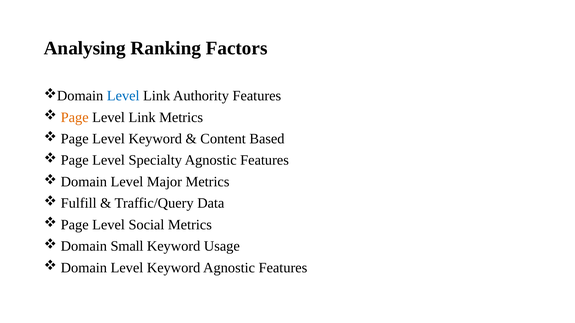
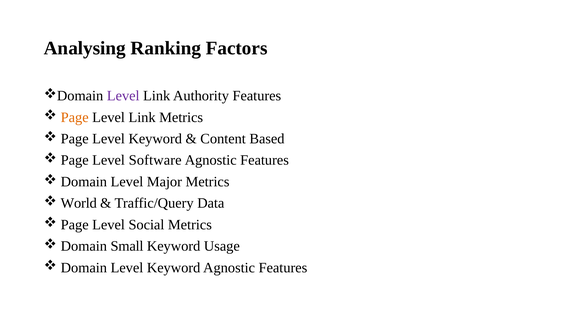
Level at (123, 96) colour: blue -> purple
Specialty: Specialty -> Software
Fulfill: Fulfill -> World
